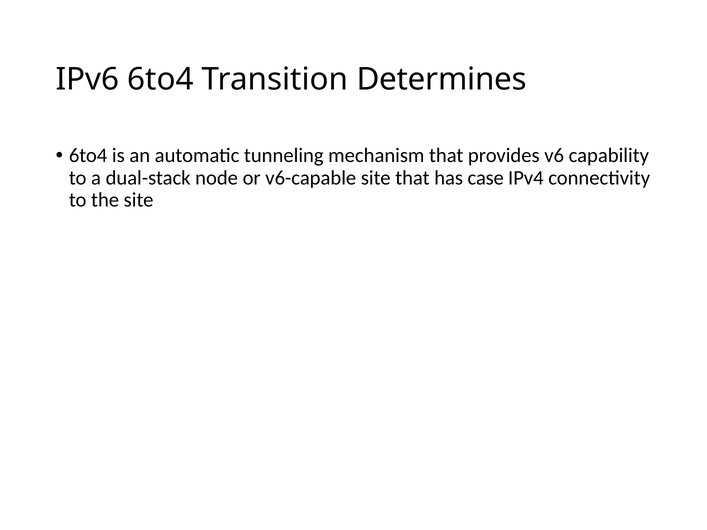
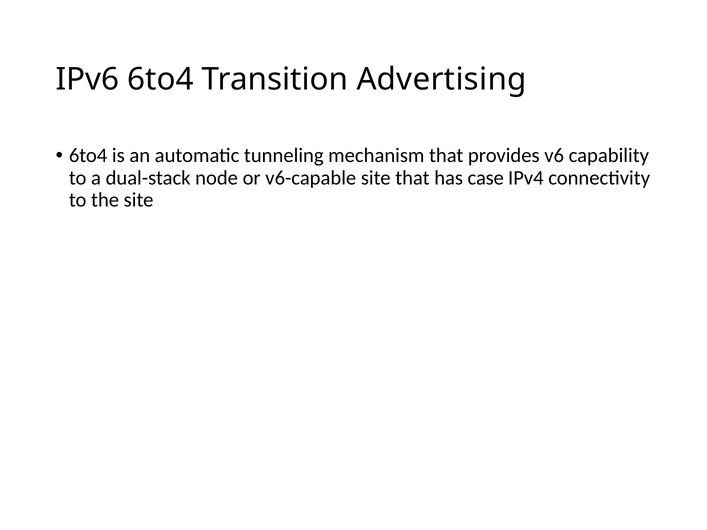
Determines: Determines -> Advertising
